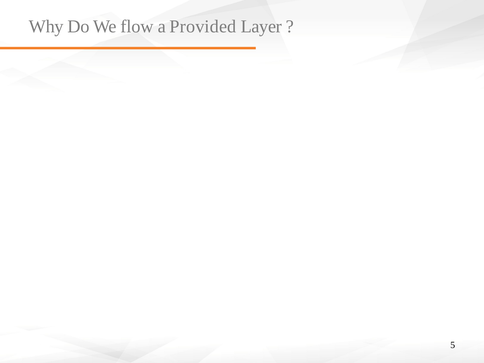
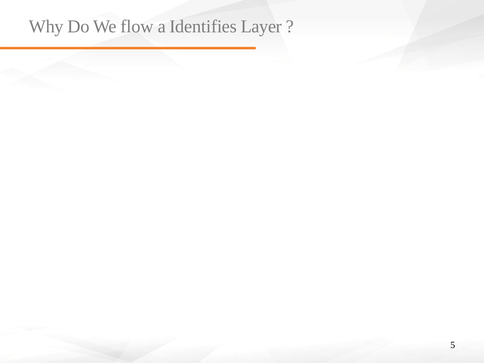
a Provided: Provided -> Identifies
